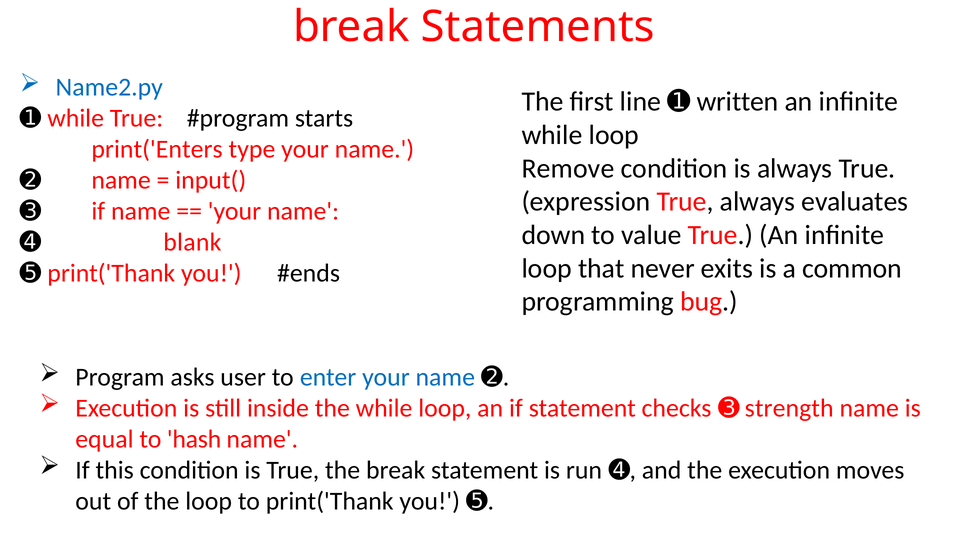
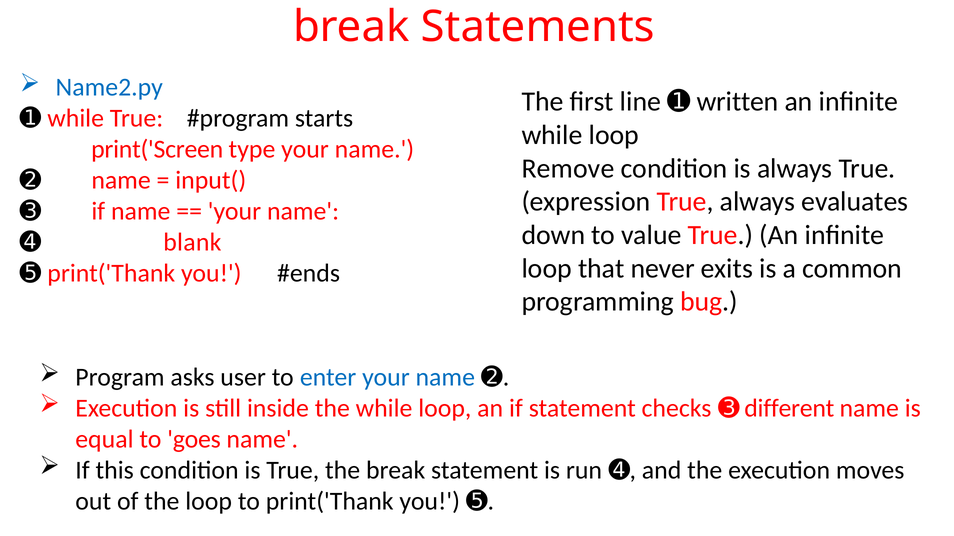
print('Enters: print('Enters -> print('Screen
strength: strength -> different
hash: hash -> goes
